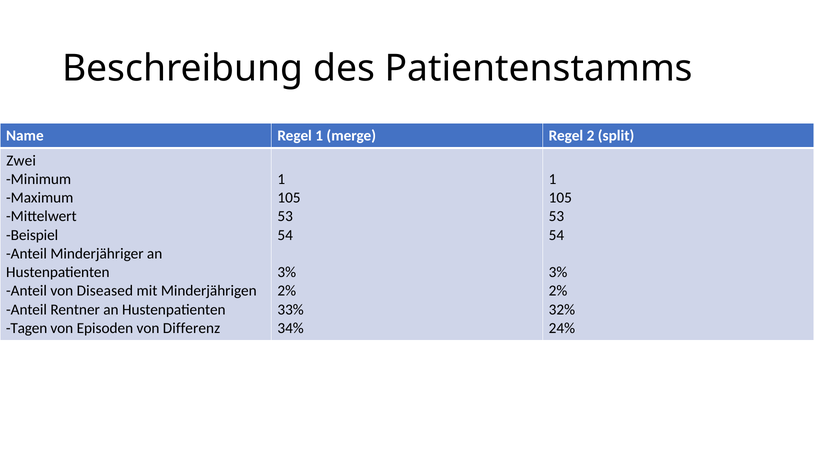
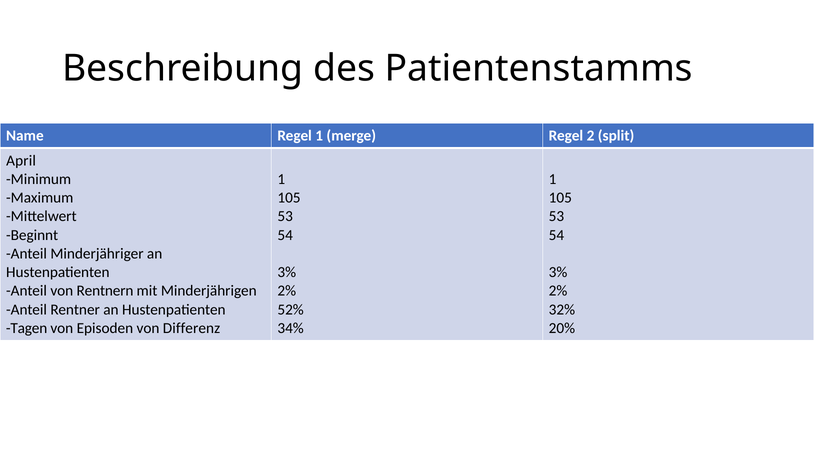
Zwei: Zwei -> April
Beispiel: Beispiel -> Beginnt
Diseased: Diseased -> Rentnern
33%: 33% -> 52%
24%: 24% -> 20%
